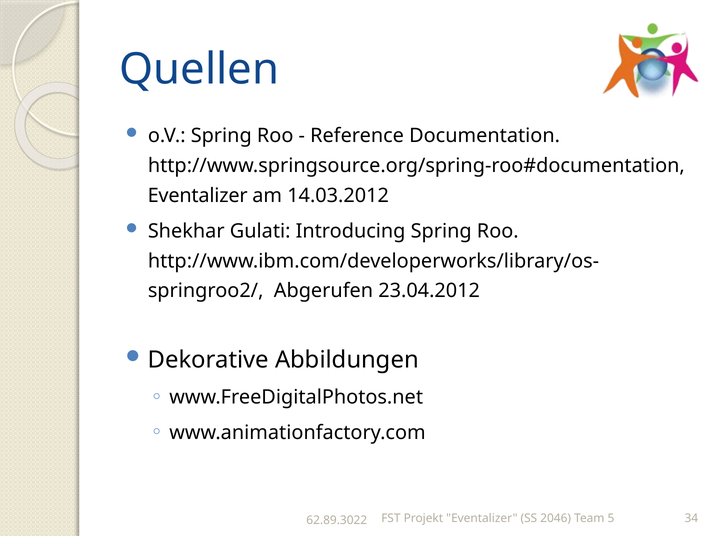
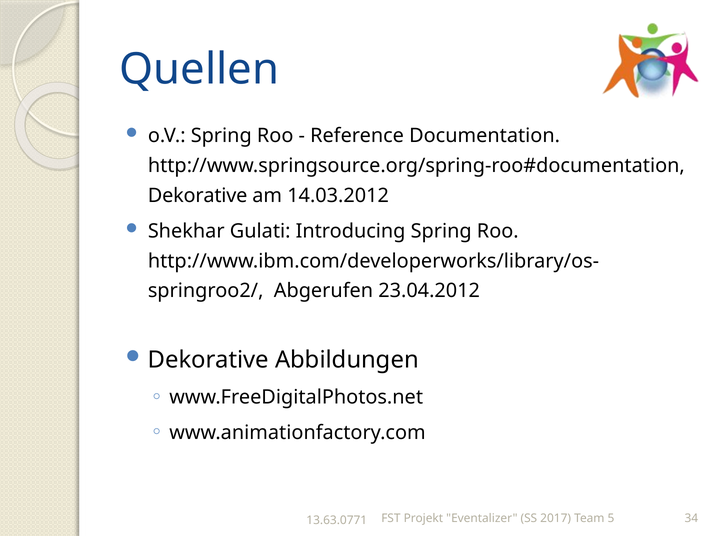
Eventalizer at (198, 196): Eventalizer -> Dekorative
2046: 2046 -> 2017
62.89.3022: 62.89.3022 -> 13.63.0771
